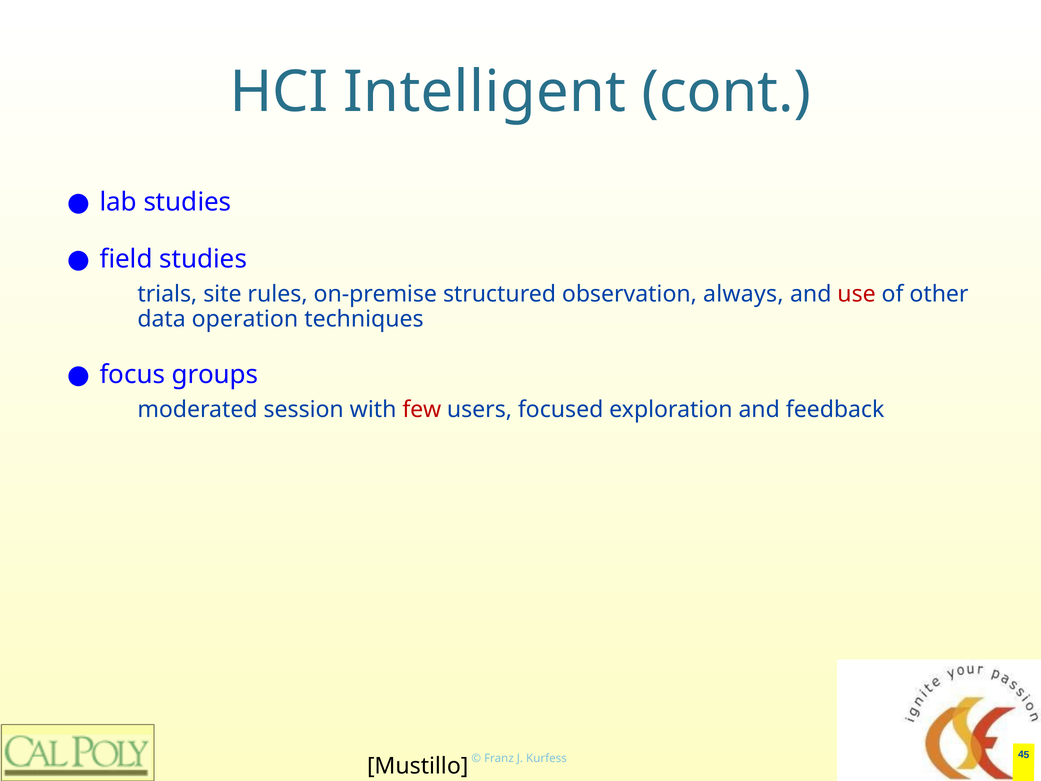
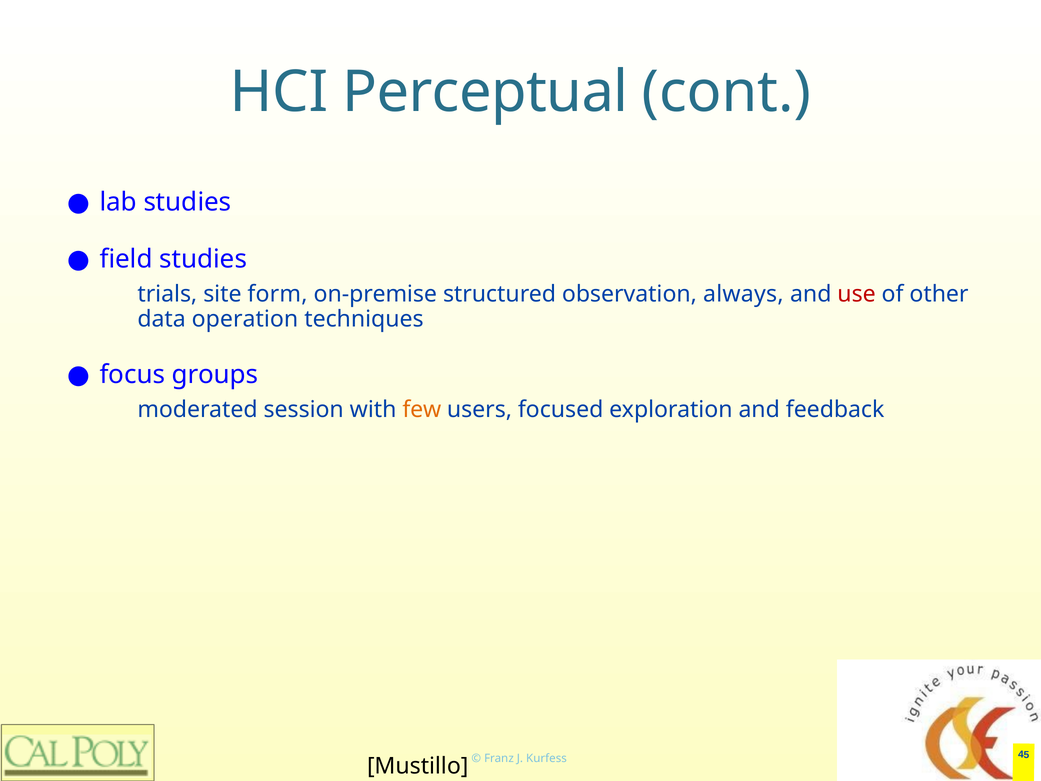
Intelligent: Intelligent -> Perceptual
rules: rules -> form
few colour: red -> orange
